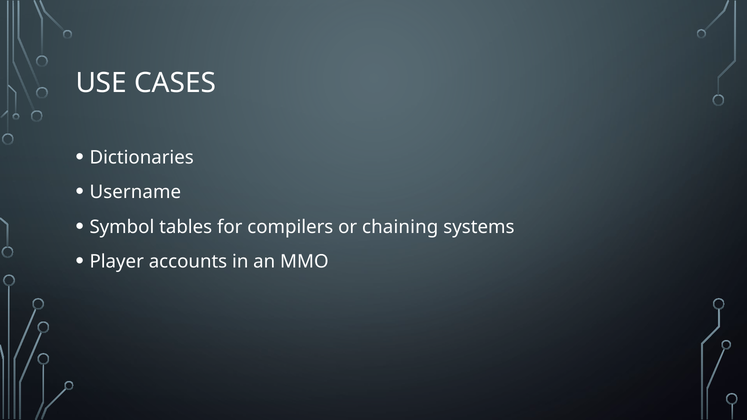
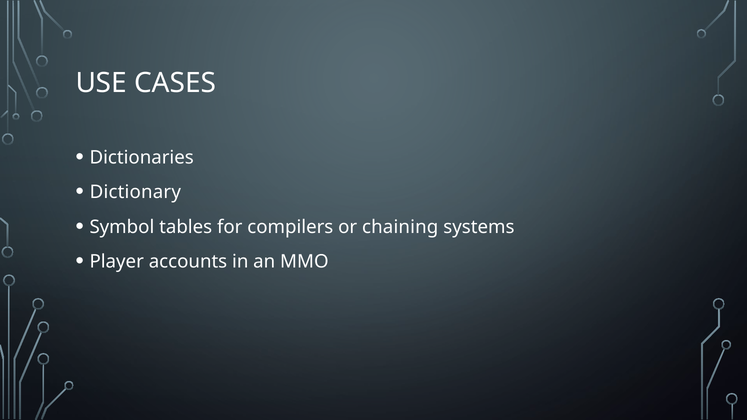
Username: Username -> Dictionary
